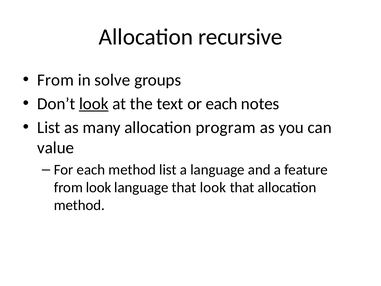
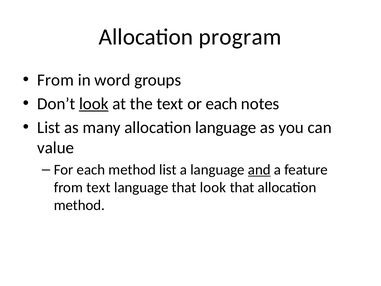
recursive: recursive -> program
solve: solve -> word
allocation program: program -> language
and underline: none -> present
from look: look -> text
